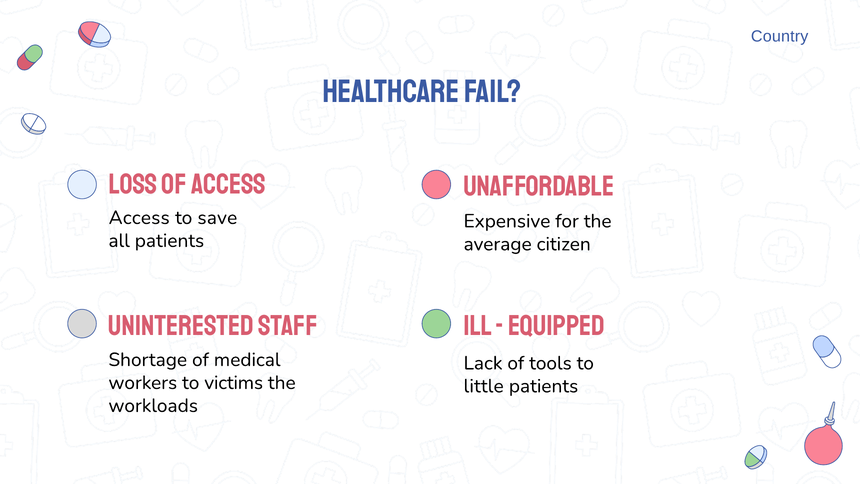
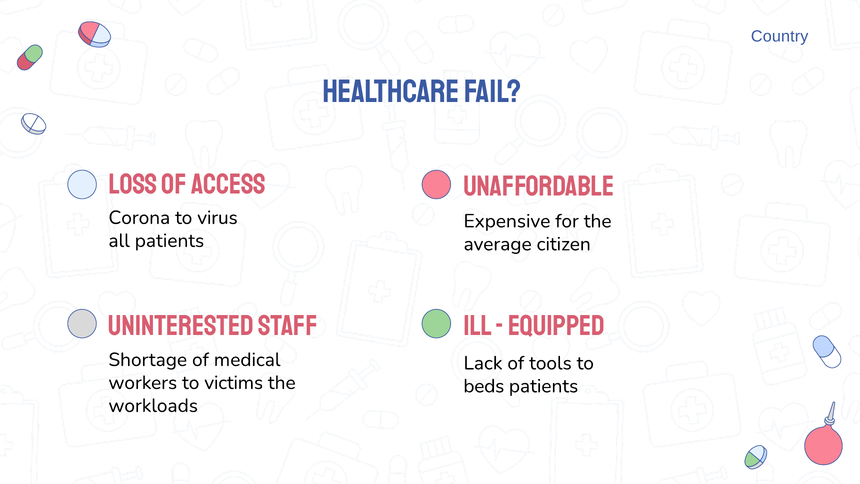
Access at (139, 218): Access -> Corona
save: save -> virus
little: little -> beds
